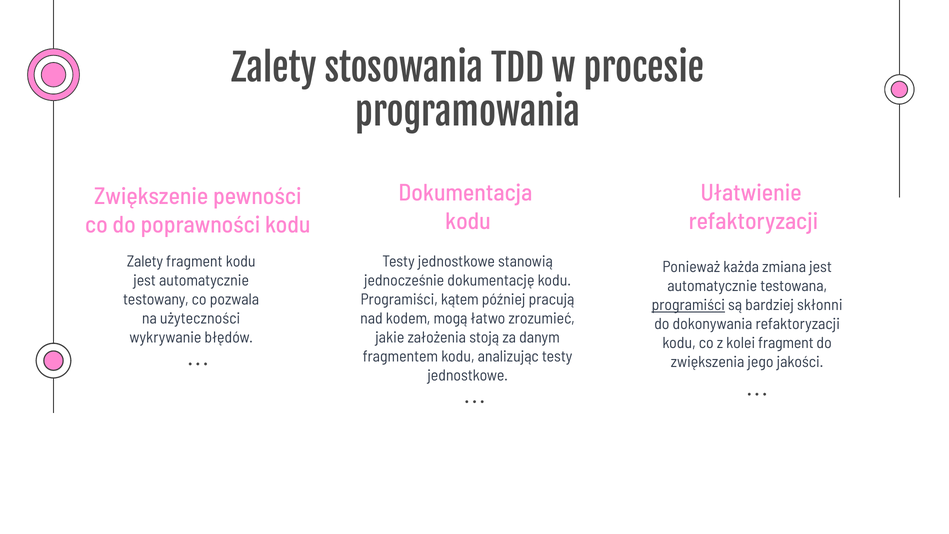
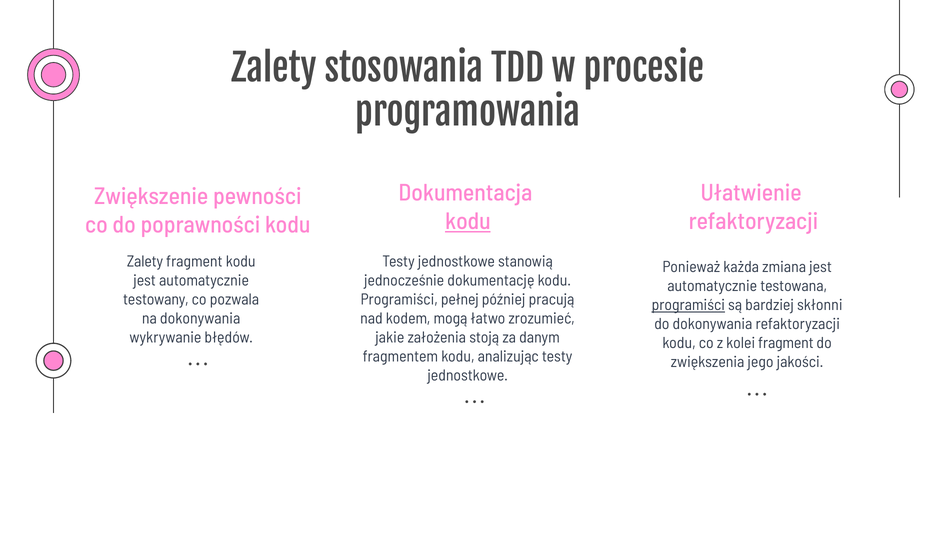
kodu at (468, 222) underline: none -> present
kątem: kątem -> pełnej
na użyteczności: użyteczności -> dokonywania
